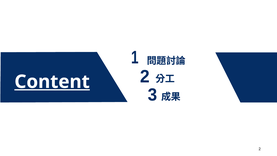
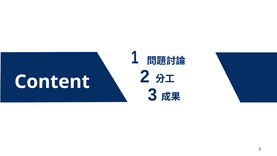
Content underline: present -> none
